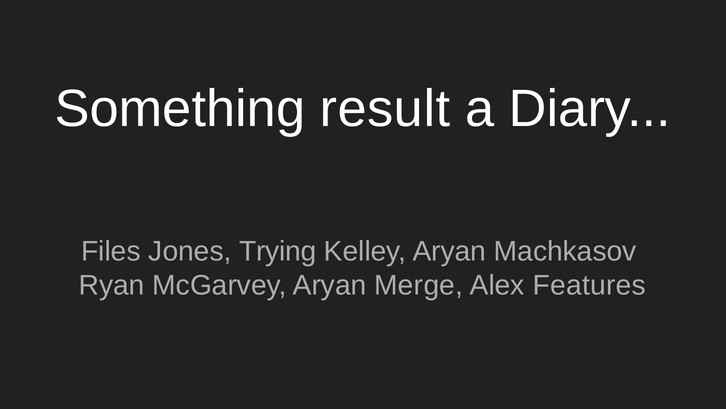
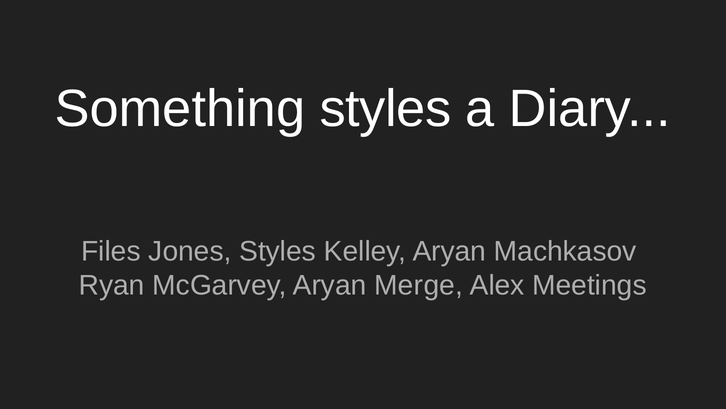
Something result: result -> styles
Jones Trying: Trying -> Styles
Features: Features -> Meetings
